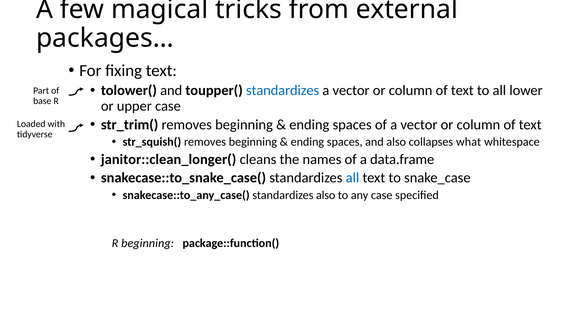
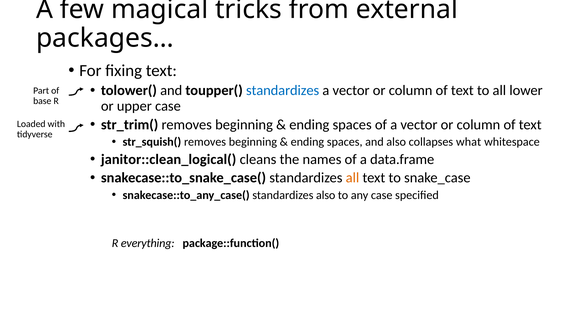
janitor::clean_longer(: janitor::clean_longer( -> janitor::clean_logical(
all at (353, 178) colour: blue -> orange
R beginning: beginning -> everything
